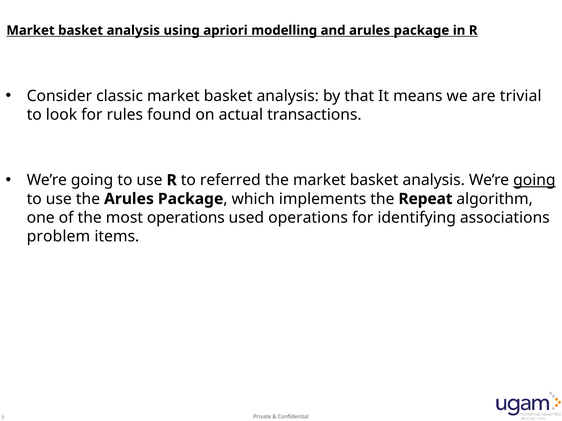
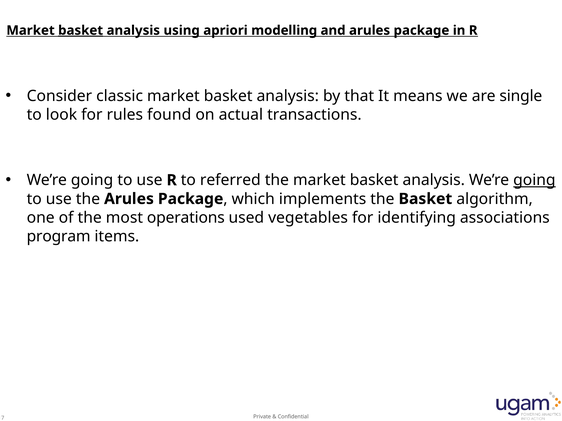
basket at (81, 30) underline: none -> present
trivial: trivial -> single
the Repeat: Repeat -> Basket
used operations: operations -> vegetables
problem: problem -> program
